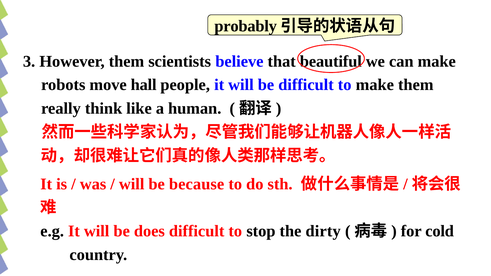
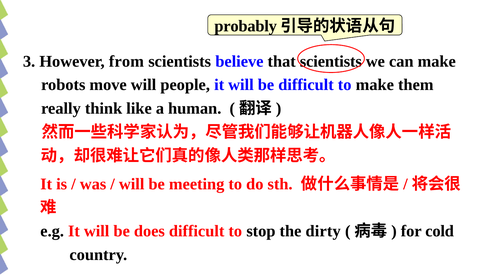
However them: them -> from
that beautiful: beautiful -> scientists
move hall: hall -> will
because: because -> meeting
